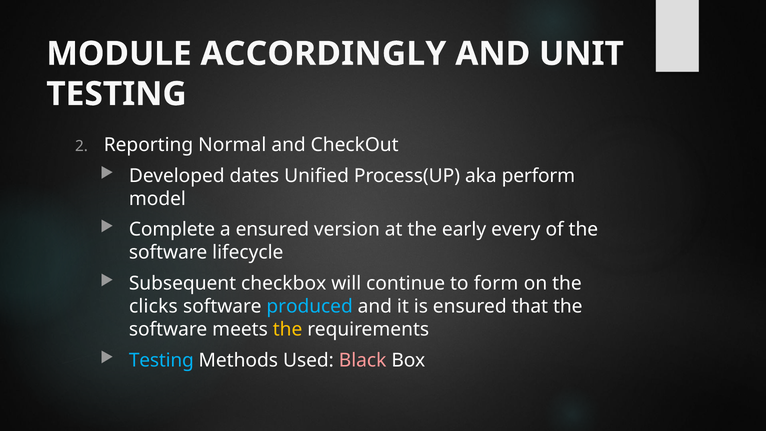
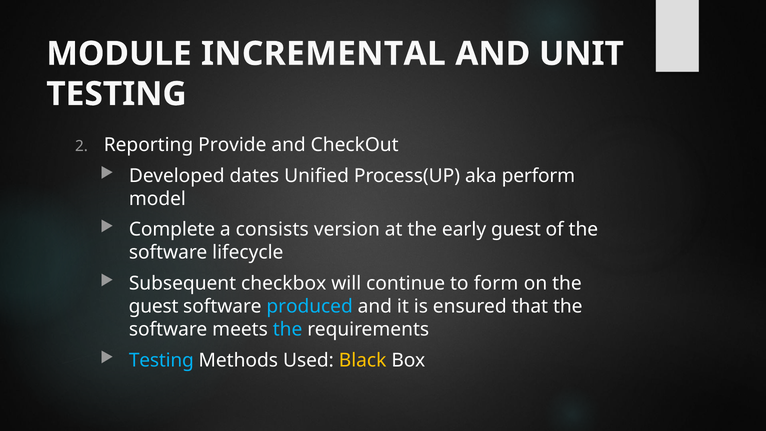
ACCORDINGLY: ACCORDINGLY -> INCREMENTAL
Normal: Normal -> Provide
a ensured: ensured -> consists
early every: every -> guest
clicks at (153, 307): clicks -> guest
the at (288, 330) colour: yellow -> light blue
Black colour: pink -> yellow
